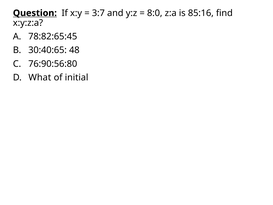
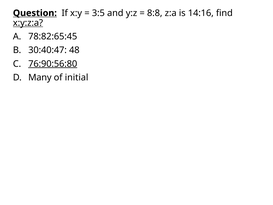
3:7: 3:7 -> 3:5
8:0: 8:0 -> 8:8
85:16: 85:16 -> 14:16
x:y:z:a underline: none -> present
30:40:65: 30:40:65 -> 30:40:47
76:90:56:80 underline: none -> present
What: What -> Many
